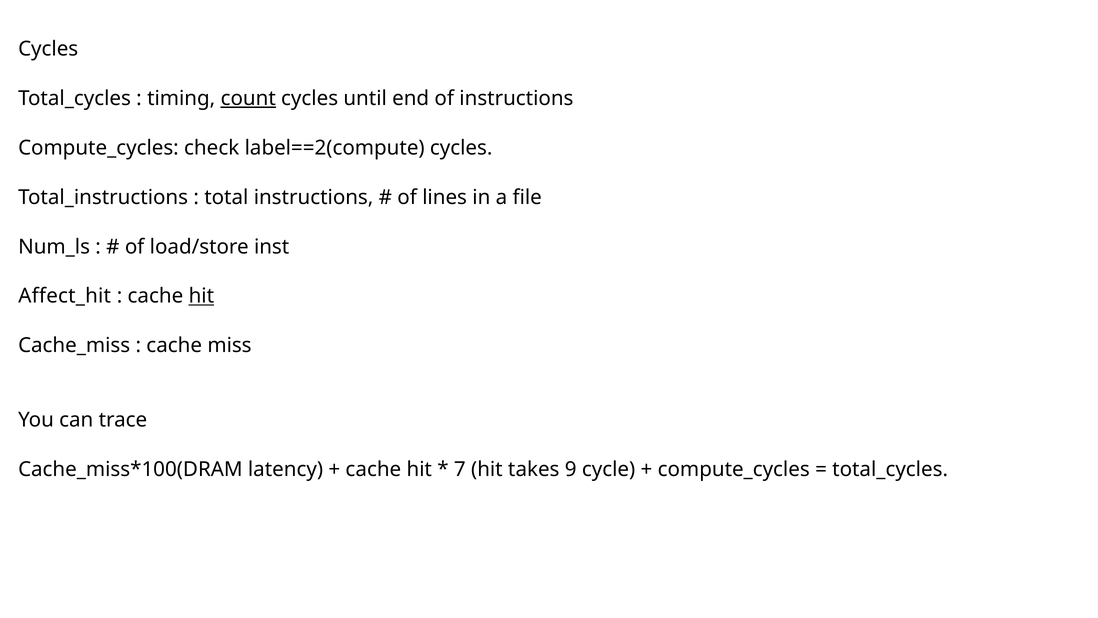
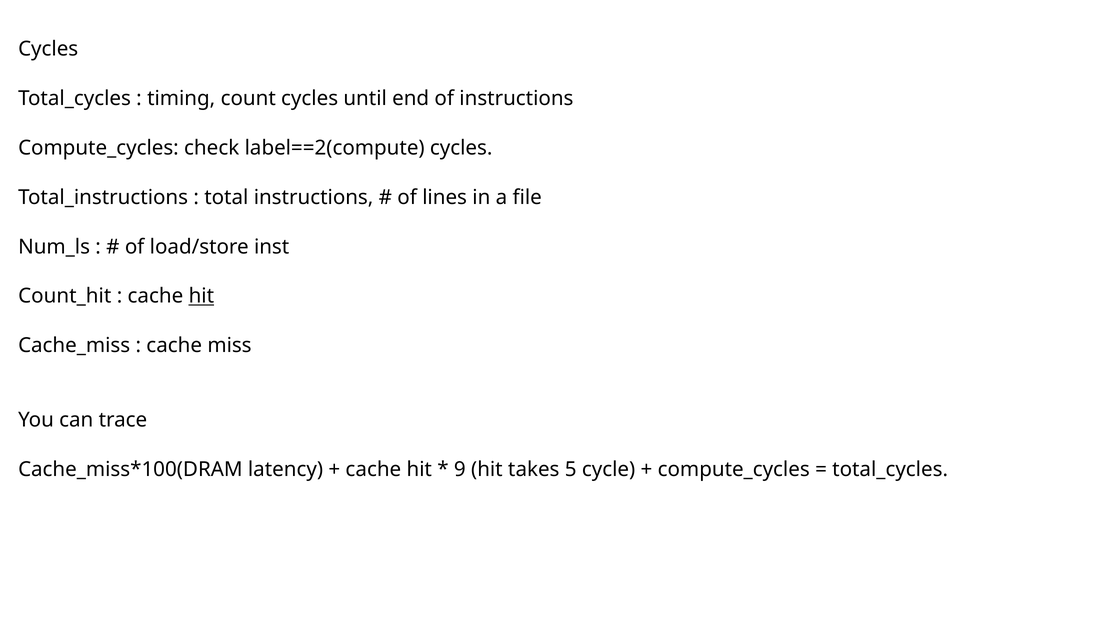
count underline: present -> none
Affect_hit: Affect_hit -> Count_hit
7: 7 -> 9
9: 9 -> 5
